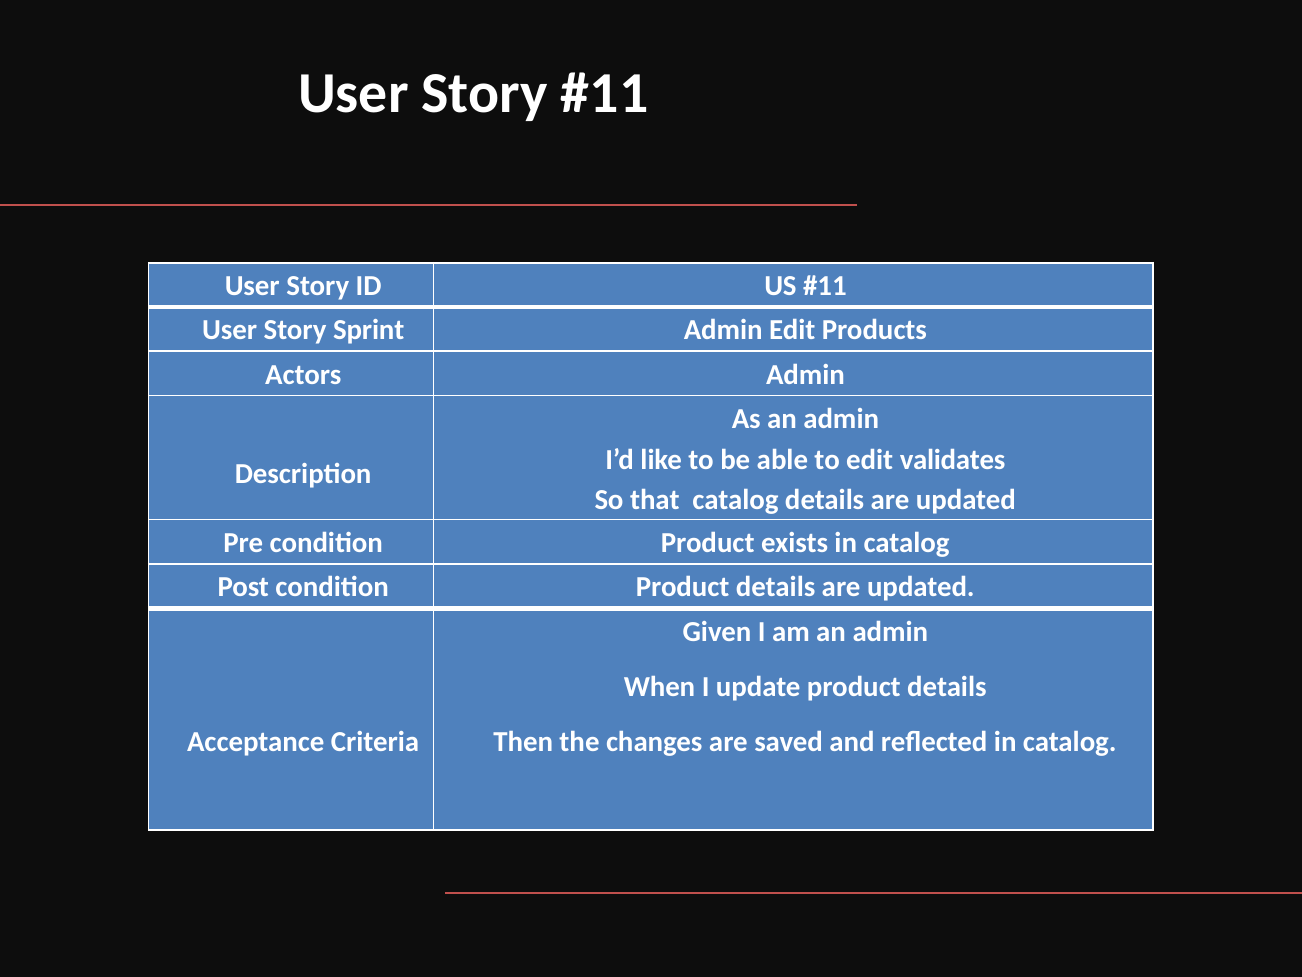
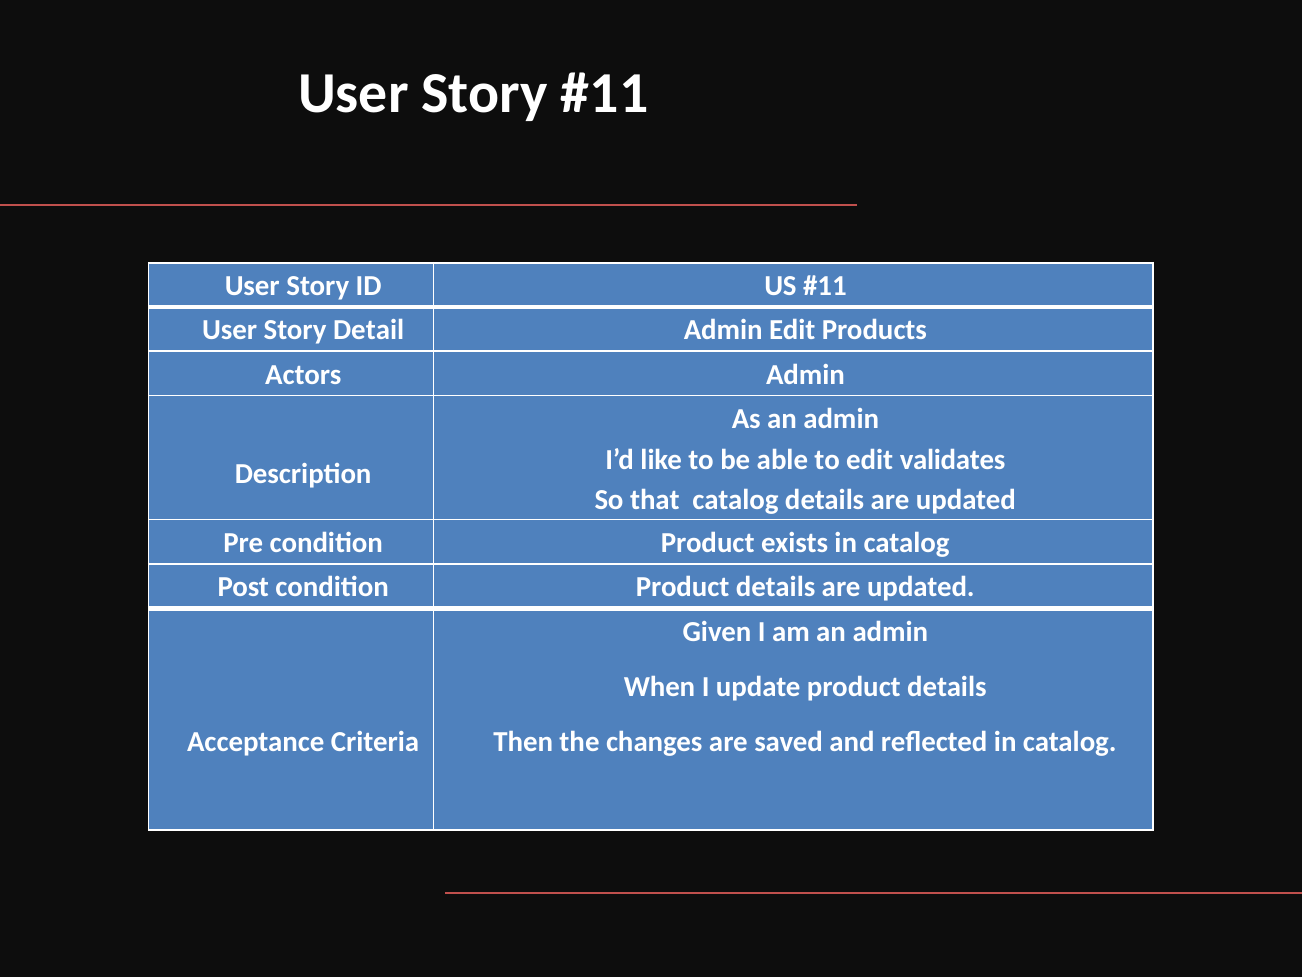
Sprint: Sprint -> Detail
